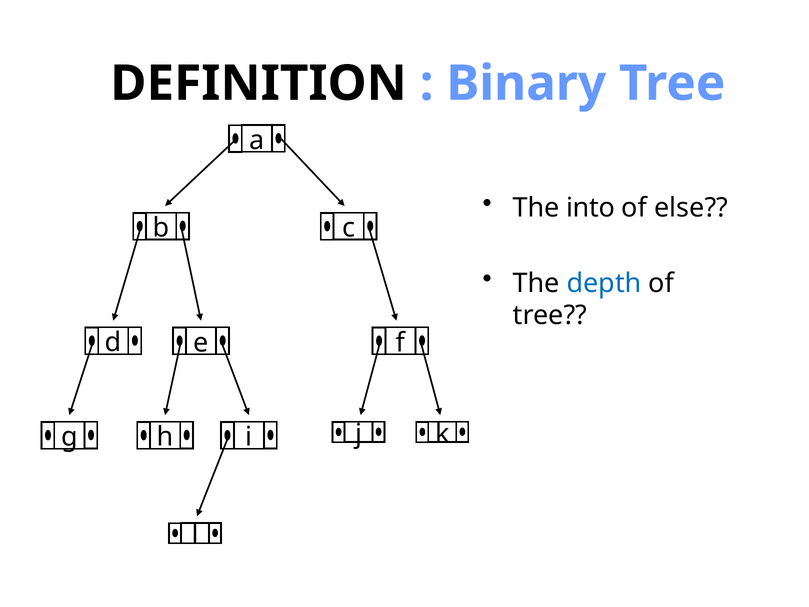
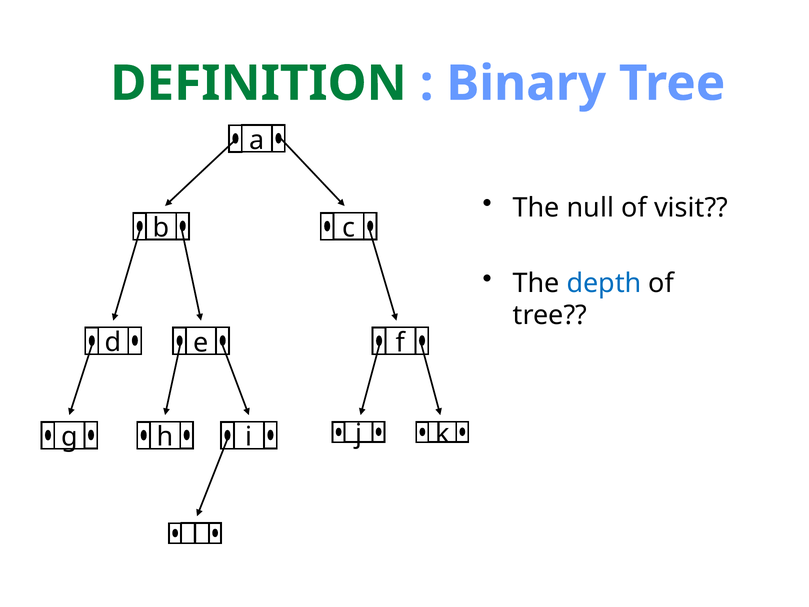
DEFINITION colour: black -> green
into: into -> null
else: else -> visit
